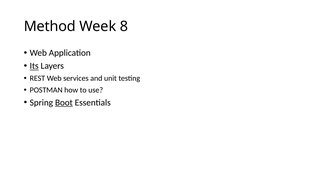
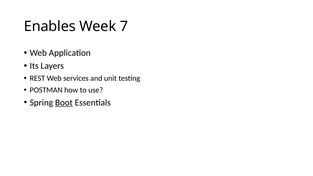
Method: Method -> Enables
8: 8 -> 7
Its underline: present -> none
